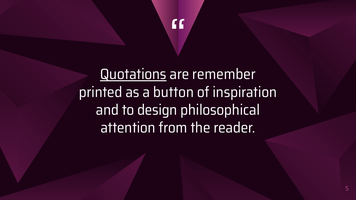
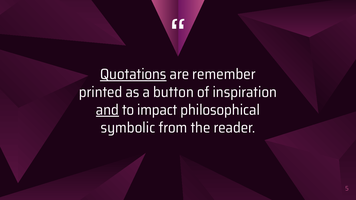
and underline: none -> present
design: design -> impact
attention: attention -> symbolic
